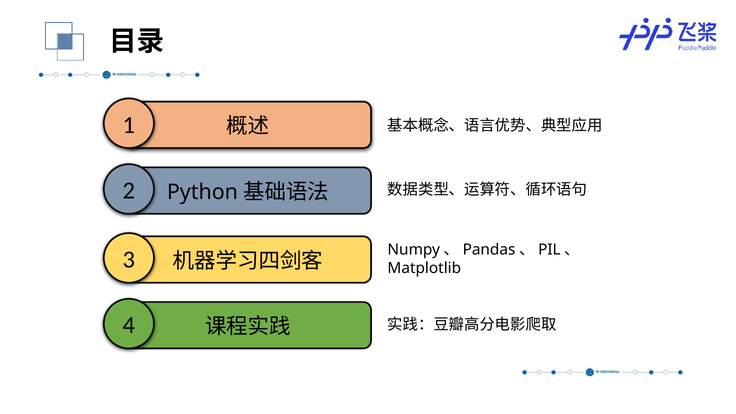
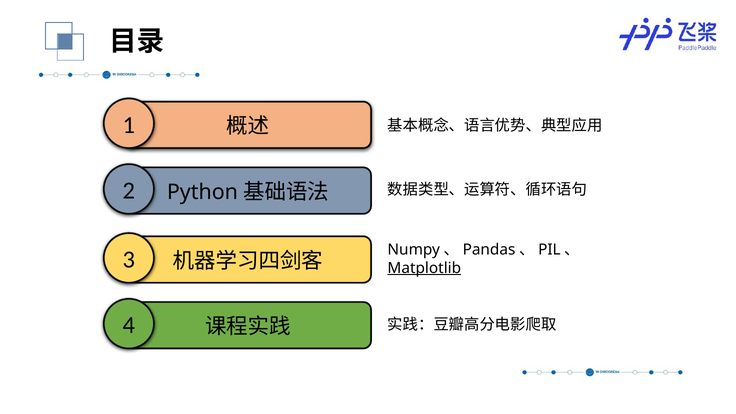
Matplotlib underline: none -> present
